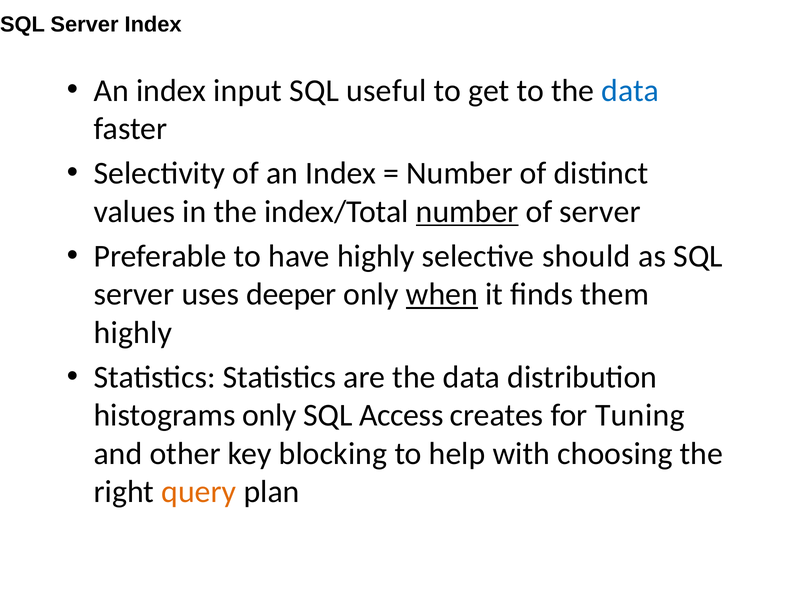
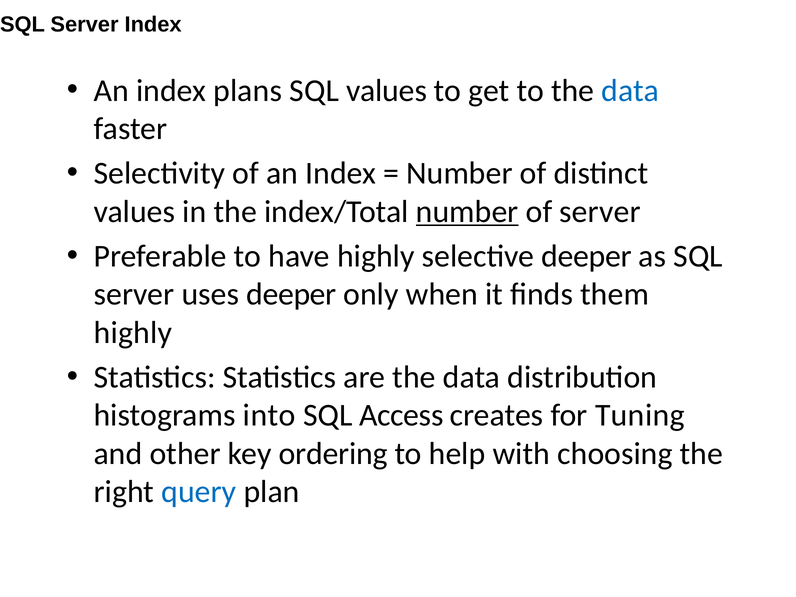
input: input -> plans
SQL useful: useful -> values
selective should: should -> deeper
when underline: present -> none
histograms only: only -> into
blocking: blocking -> ordering
query colour: orange -> blue
